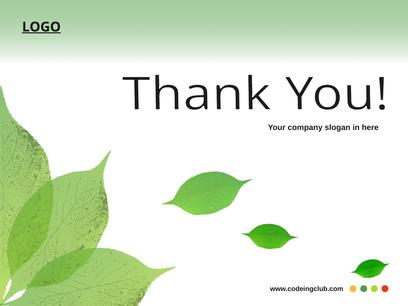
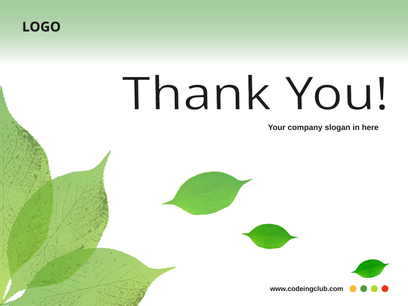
LOGO underline: present -> none
